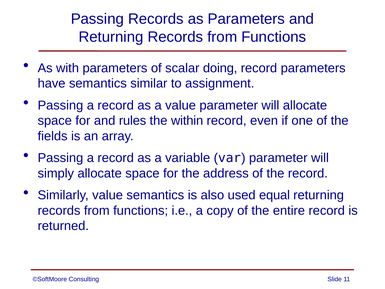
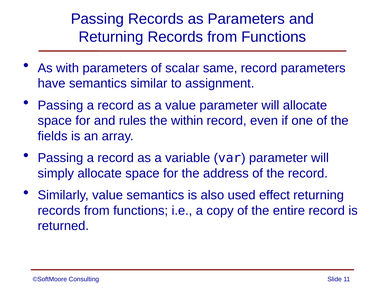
doing: doing -> same
equal: equal -> effect
